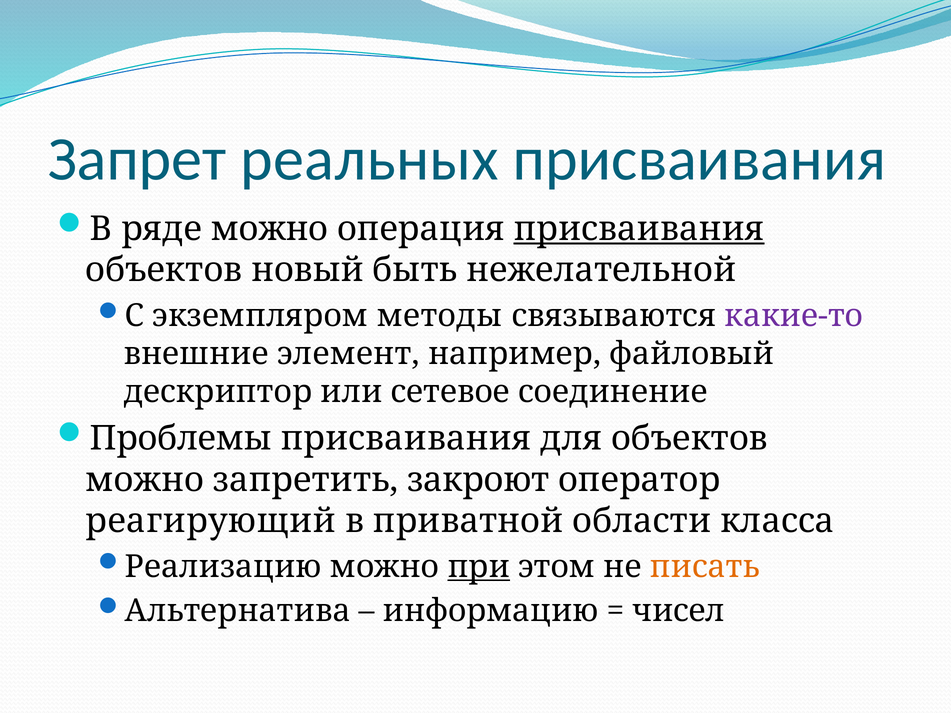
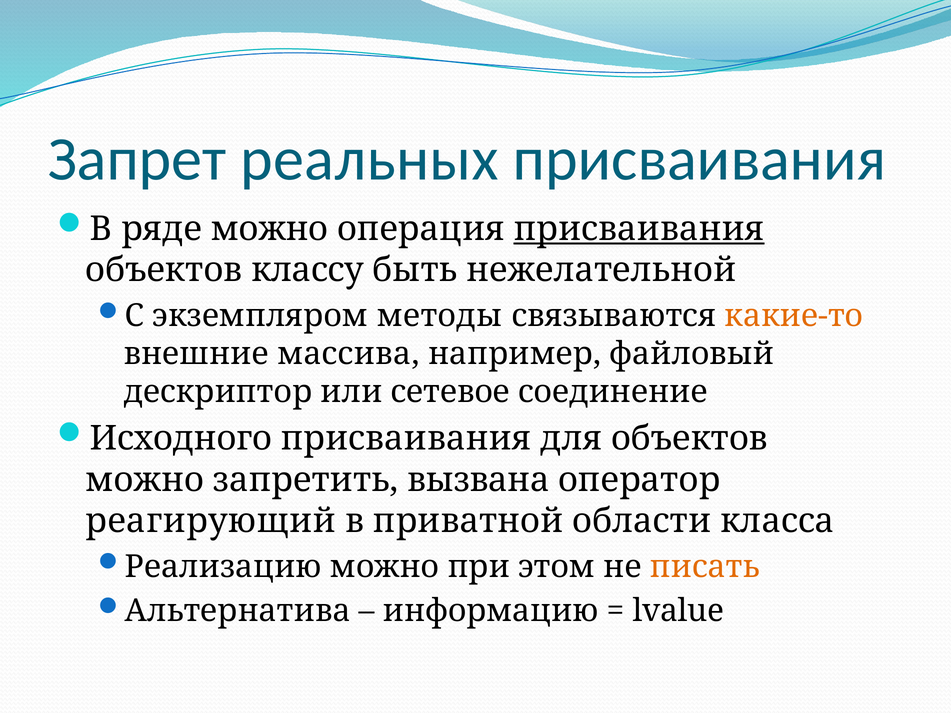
новый: новый -> классу
какие-то colour: purple -> orange
элемент: элемент -> массива
Проблемы: Проблемы -> Исходного
закроют: закроют -> вызвана
при underline: present -> none
чисел: чисел -> lvalue
